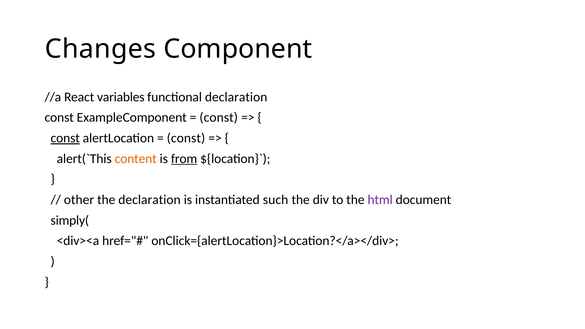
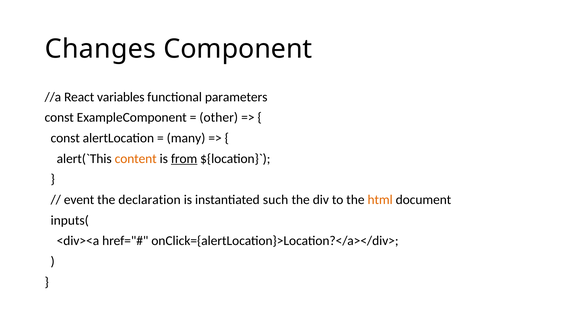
functional declaration: declaration -> parameters
const at (219, 118): const -> other
const at (65, 138) underline: present -> none
const at (186, 138): const -> many
other: other -> event
html colour: purple -> orange
simply(: simply( -> inputs(
